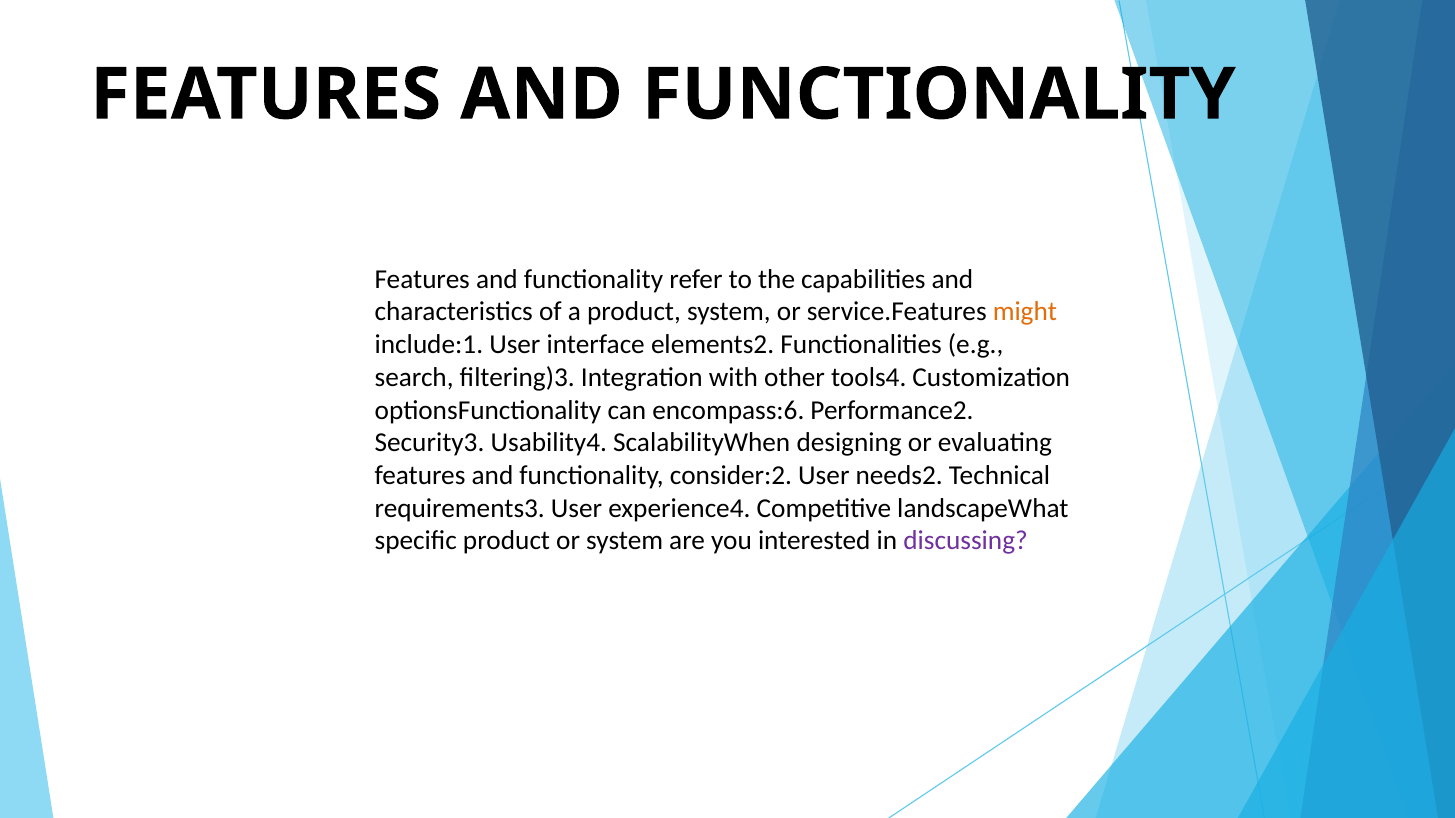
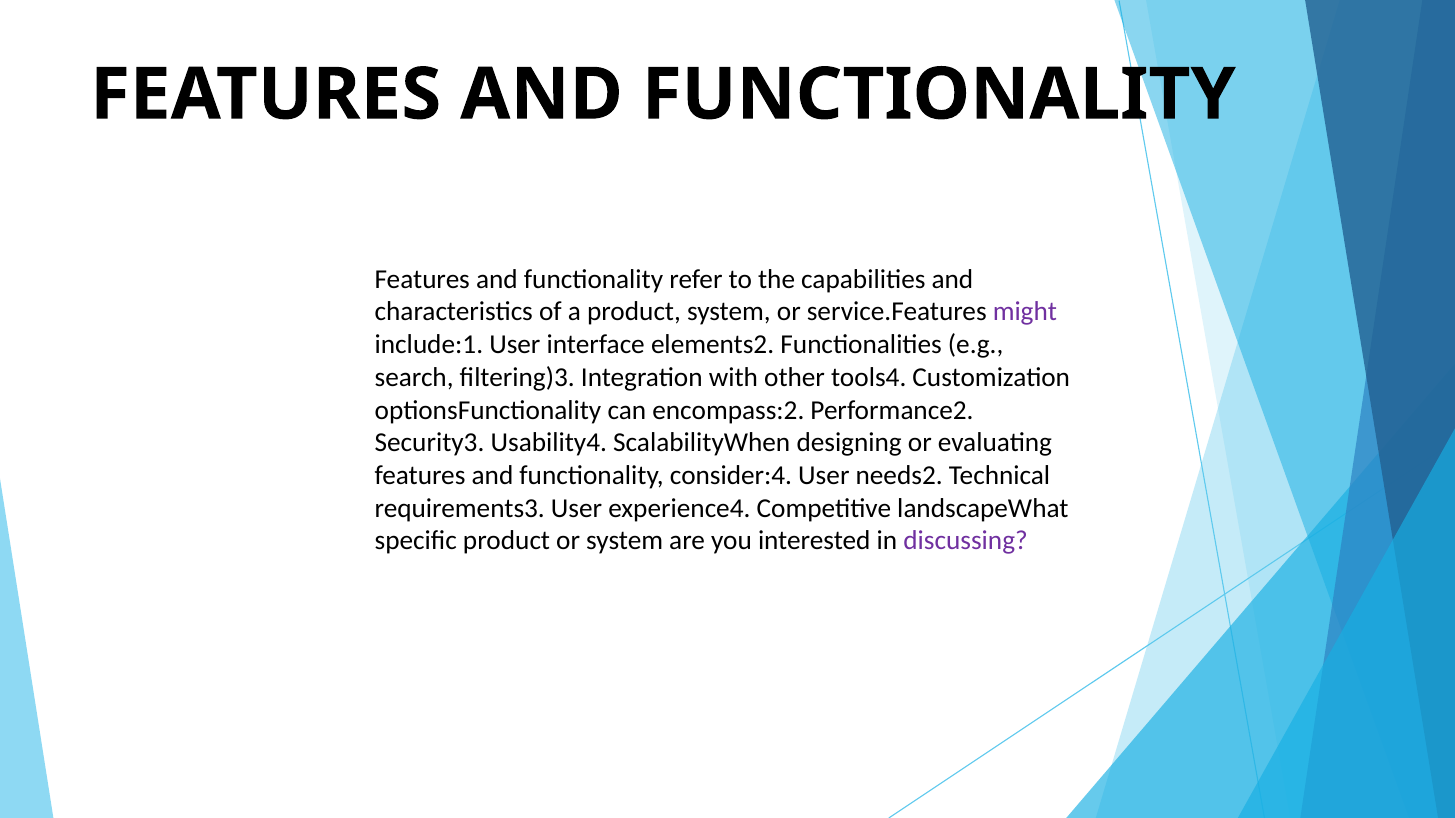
might colour: orange -> purple
encompass:6: encompass:6 -> encompass:2
consider:2: consider:2 -> consider:4
